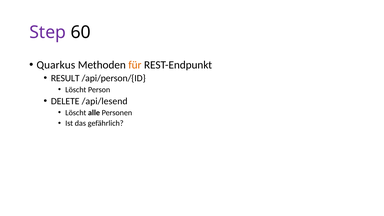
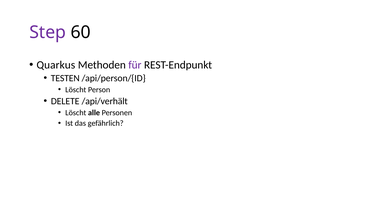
für colour: orange -> purple
RESULT: RESULT -> TESTEN
/api/lesend: /api/lesend -> /api/verhält
